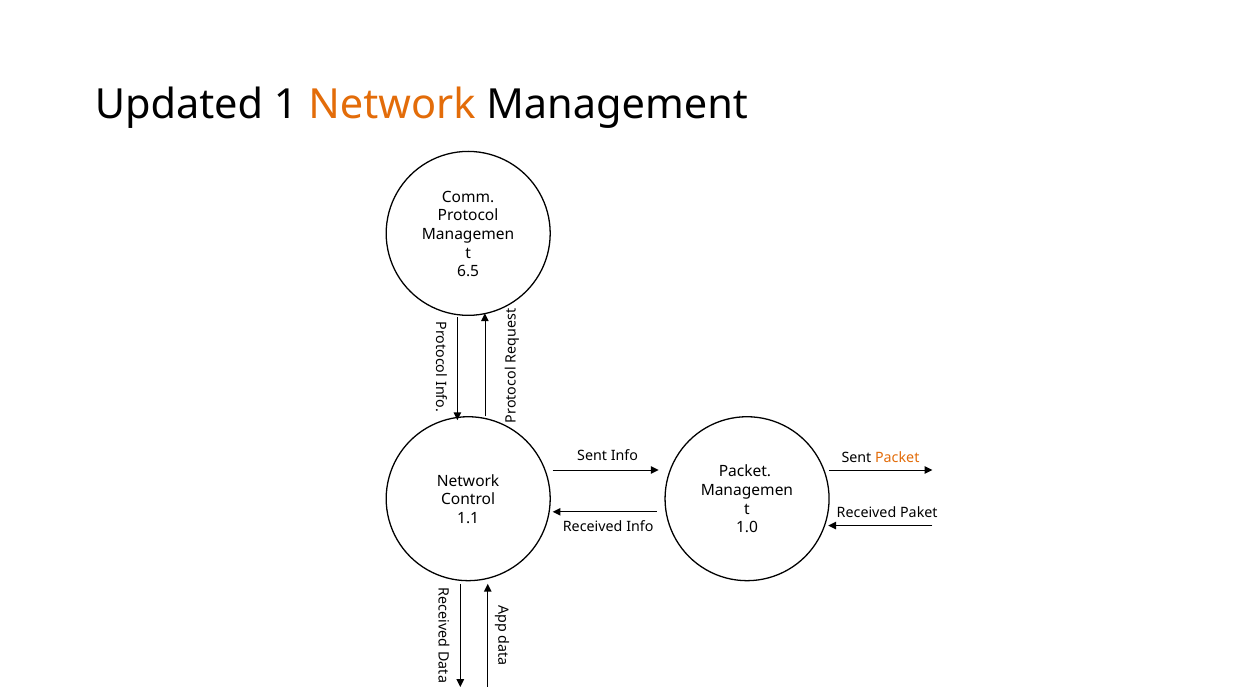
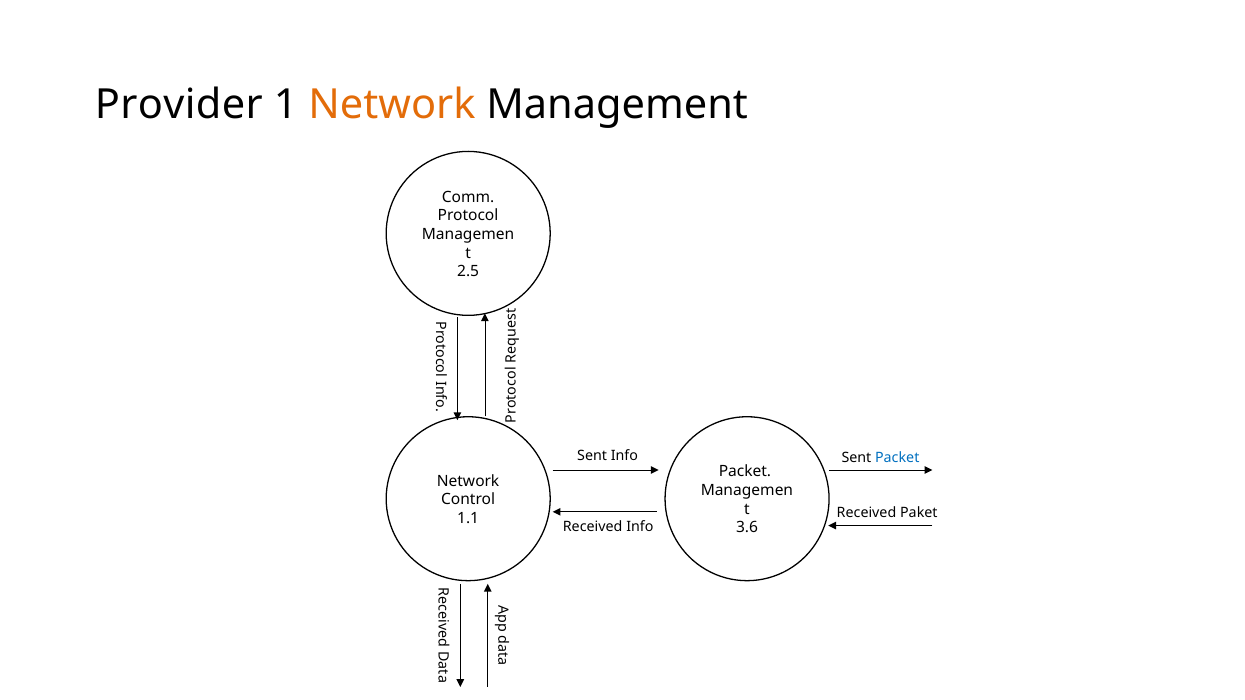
Updated: Updated -> Provider
6.5: 6.5 -> 2.5
Packet at (897, 458) colour: orange -> blue
1.0: 1.0 -> 3.6
